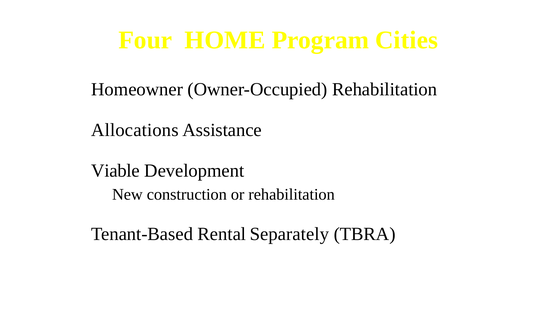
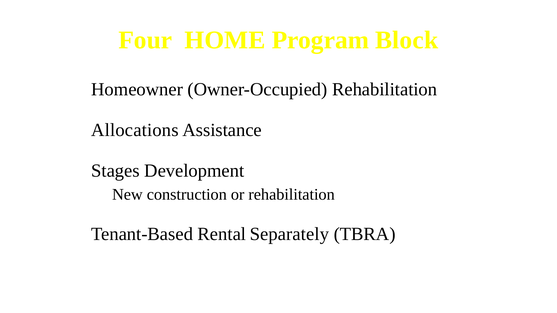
Cities: Cities -> Block
Viable: Viable -> Stages
